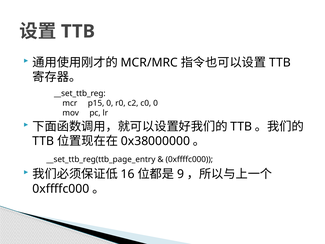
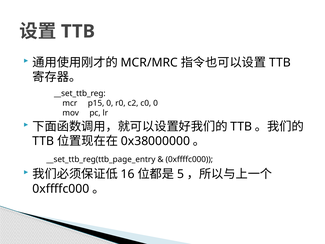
9: 9 -> 5
